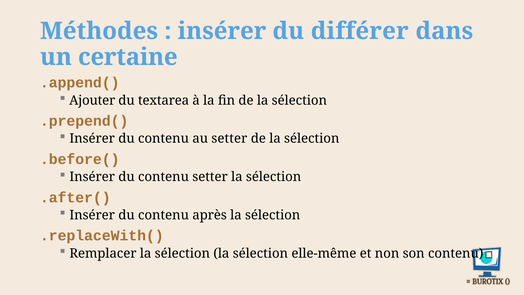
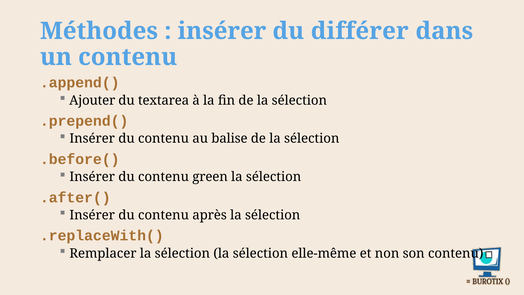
un certaine: certaine -> contenu
au setter: setter -> balise
contenu setter: setter -> green
